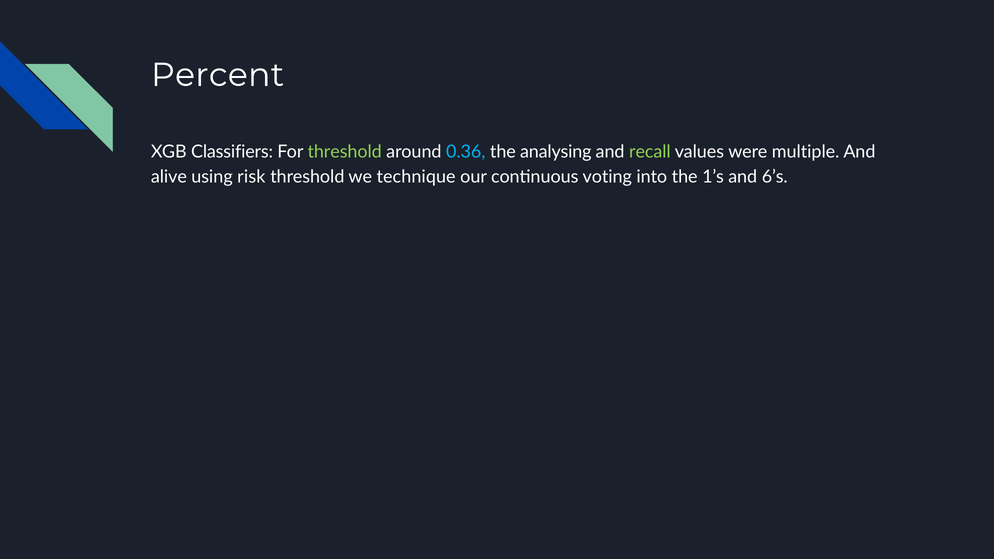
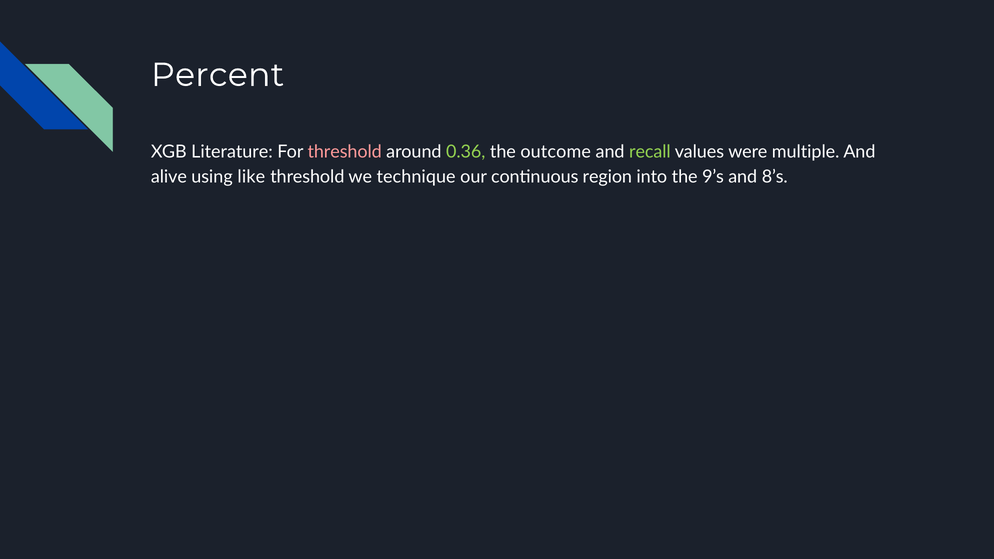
Classifiers: Classifiers -> Literature
threshold at (345, 152) colour: light green -> pink
0.36 colour: light blue -> light green
analysing: analysing -> outcome
risk: risk -> like
voting: voting -> region
1’s: 1’s -> 9’s
6’s: 6’s -> 8’s
